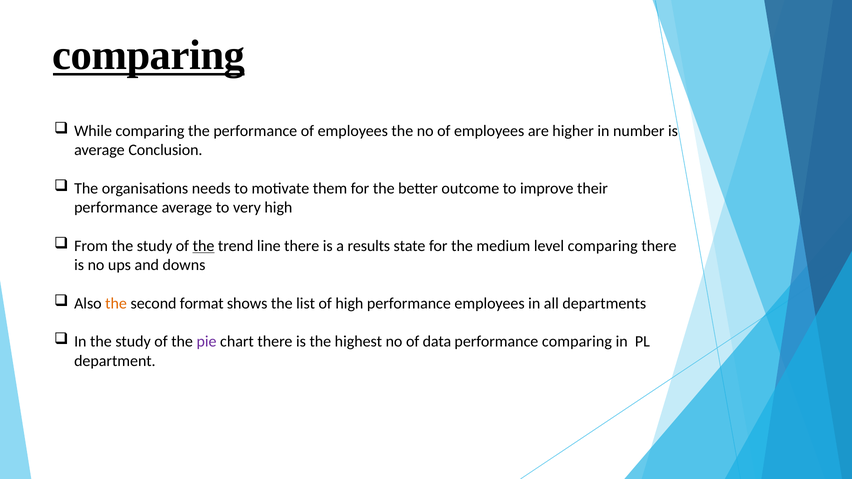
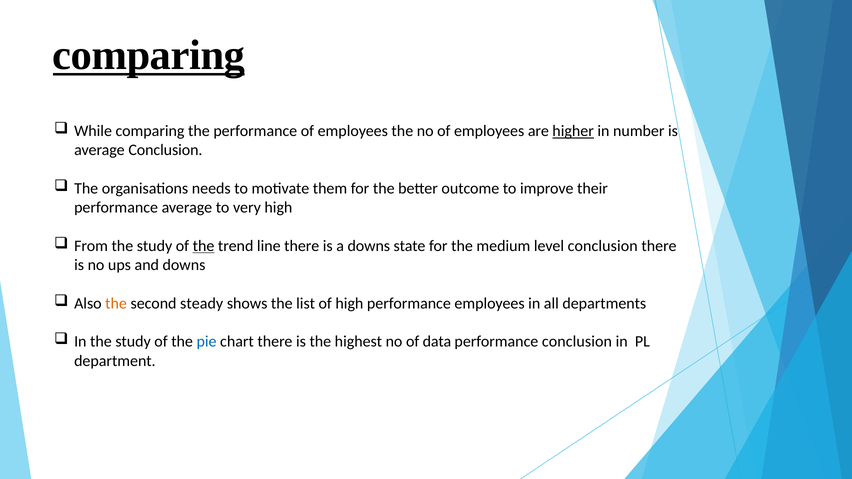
higher underline: none -> present
a results: results -> downs
level comparing: comparing -> conclusion
format: format -> steady
pie colour: purple -> blue
performance comparing: comparing -> conclusion
